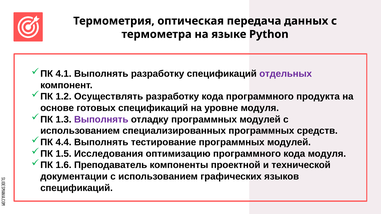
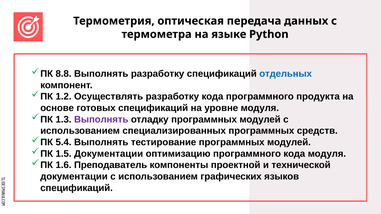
4.1: 4.1 -> 8.8
отдельных colour: purple -> blue
4.4: 4.4 -> 5.4
1.5 Исследования: Исследования -> Документации
